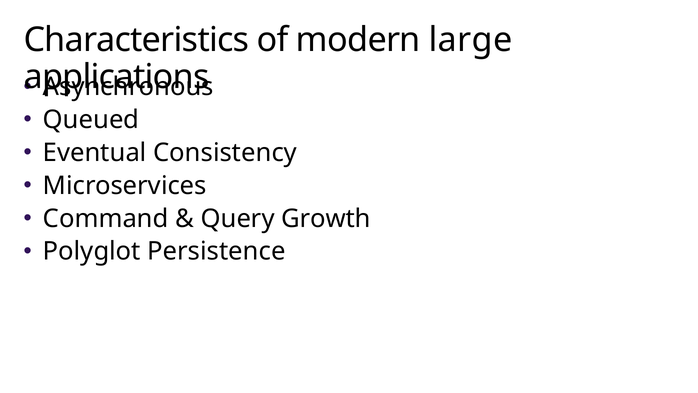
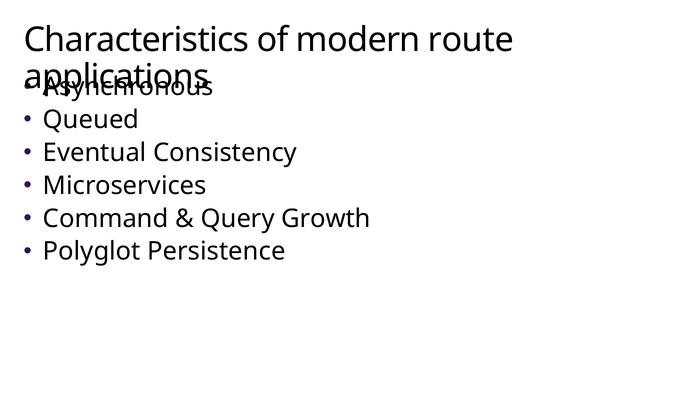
large: large -> route
